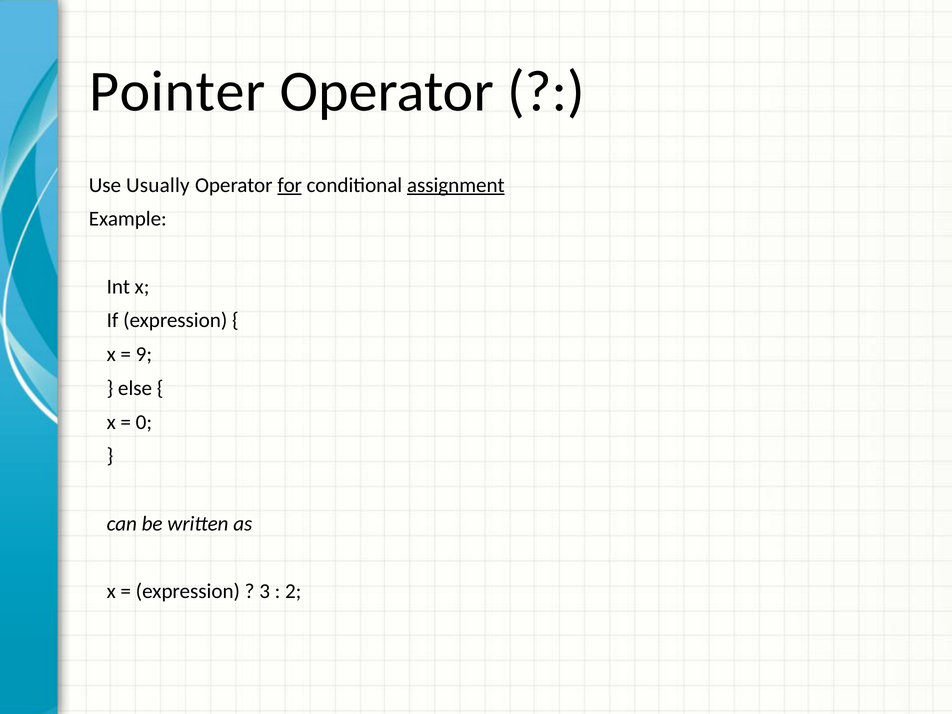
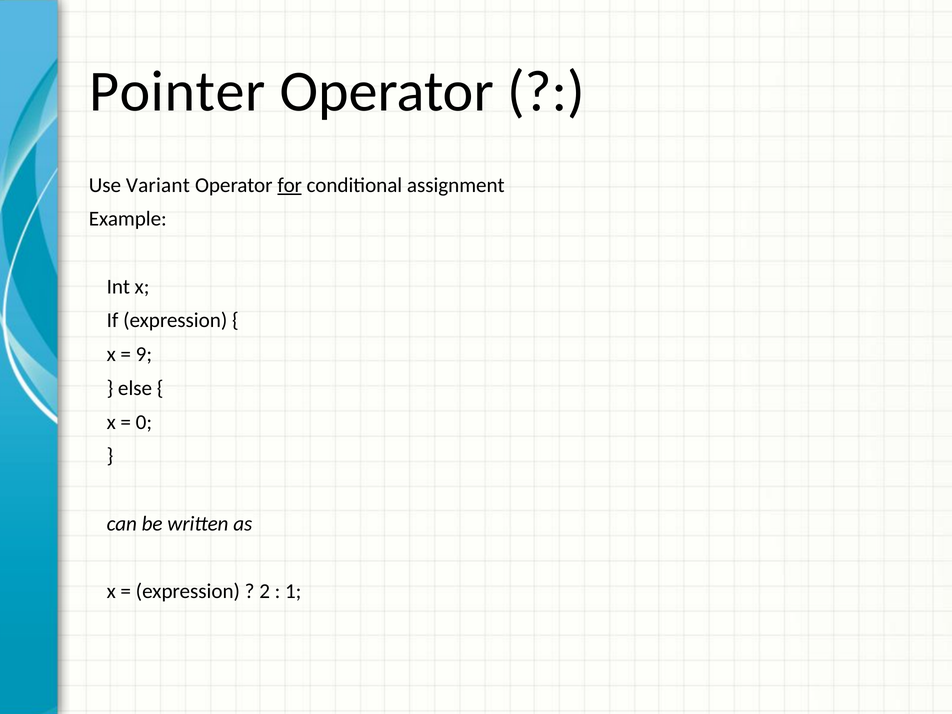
Usually: Usually -> Variant
assignment underline: present -> none
3: 3 -> 2
2: 2 -> 1
